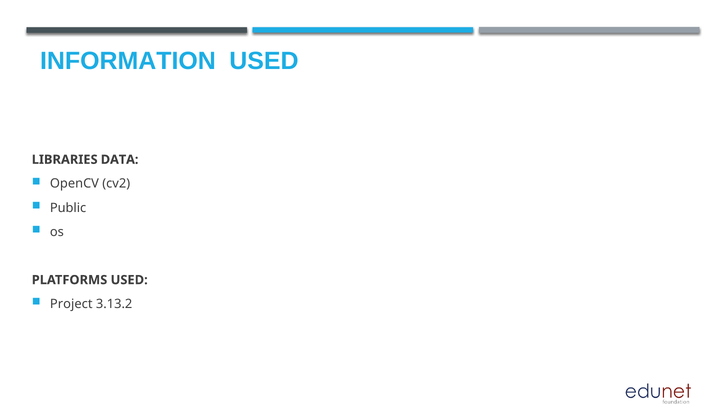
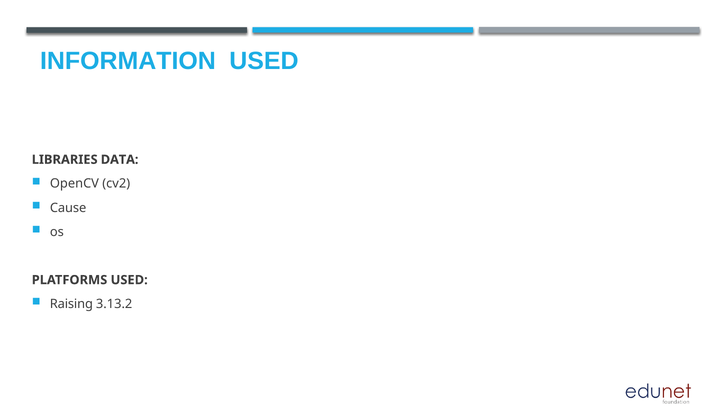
Public: Public -> Cause
Project: Project -> Raising
